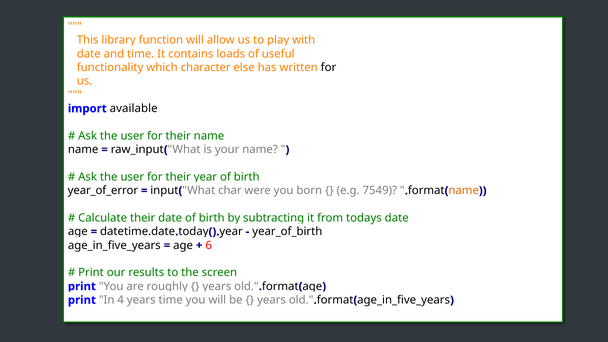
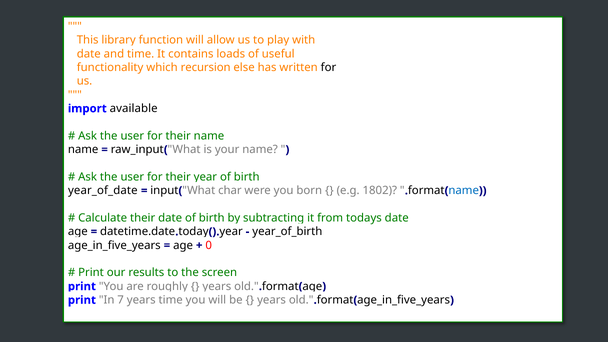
character: character -> recursion
year_of_error: year_of_error -> year_of_date
7549: 7549 -> 1802
name at (464, 191) colour: orange -> blue
6: 6 -> 0
4: 4 -> 7
